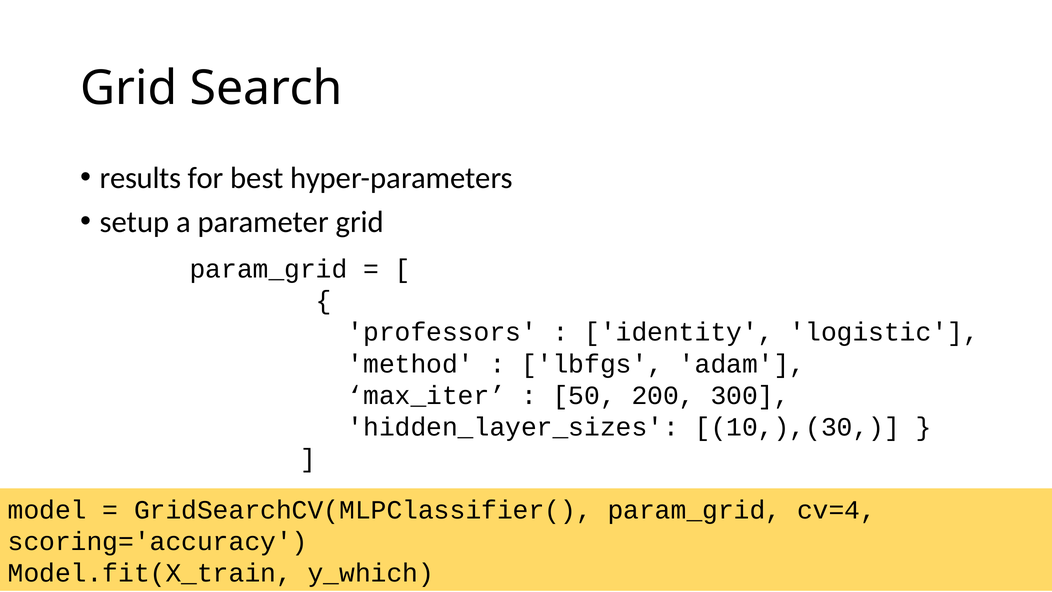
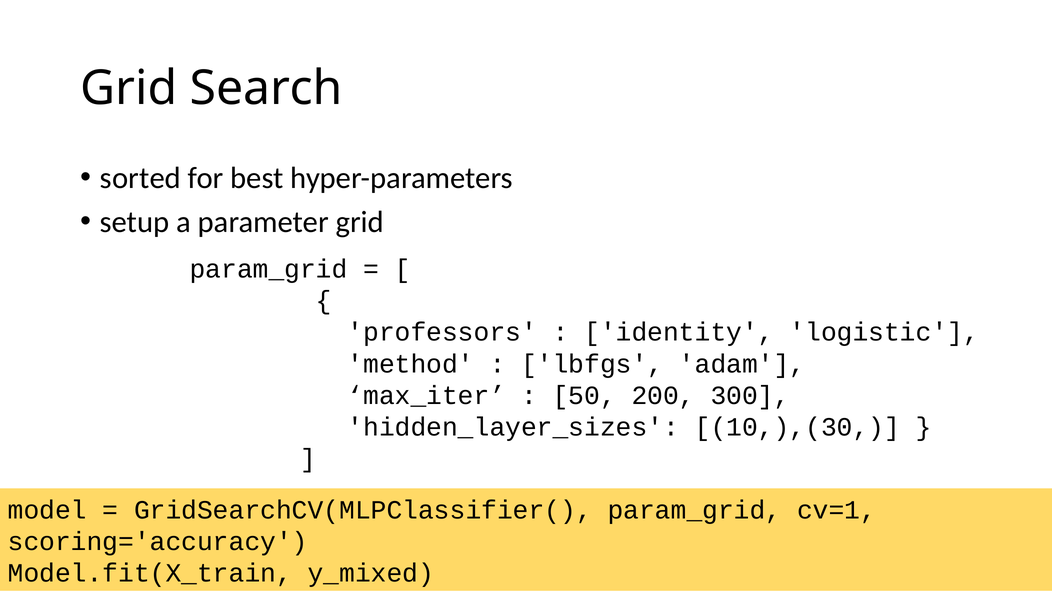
results: results -> sorted
cv=4: cv=4 -> cv=1
y_which: y_which -> y_mixed
